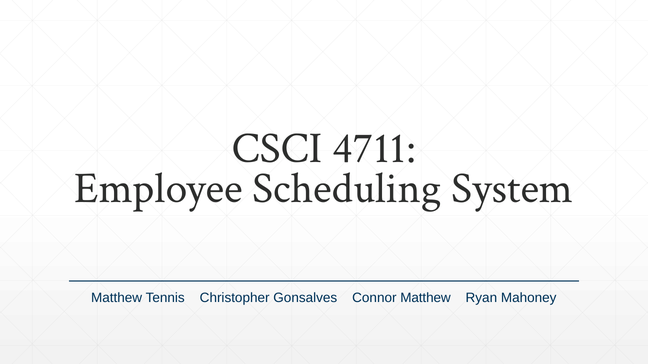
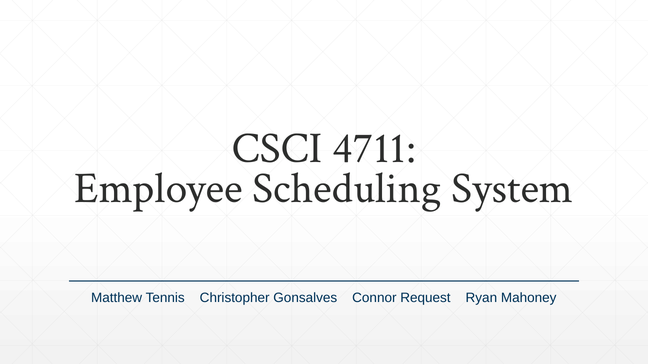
Connor Matthew: Matthew -> Request
